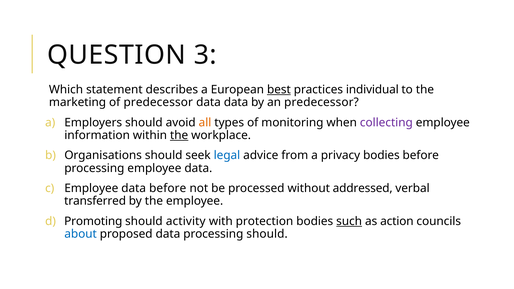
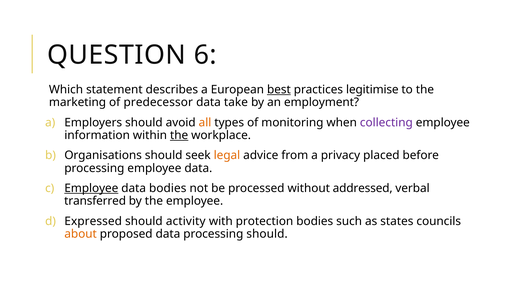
3: 3 -> 6
individual: individual -> legitimise
data data: data -> take
an predecessor: predecessor -> employment
legal colour: blue -> orange
privacy bodies: bodies -> placed
Employee at (91, 188) underline: none -> present
data before: before -> bodies
Promoting: Promoting -> Expressed
such underline: present -> none
action: action -> states
about colour: blue -> orange
